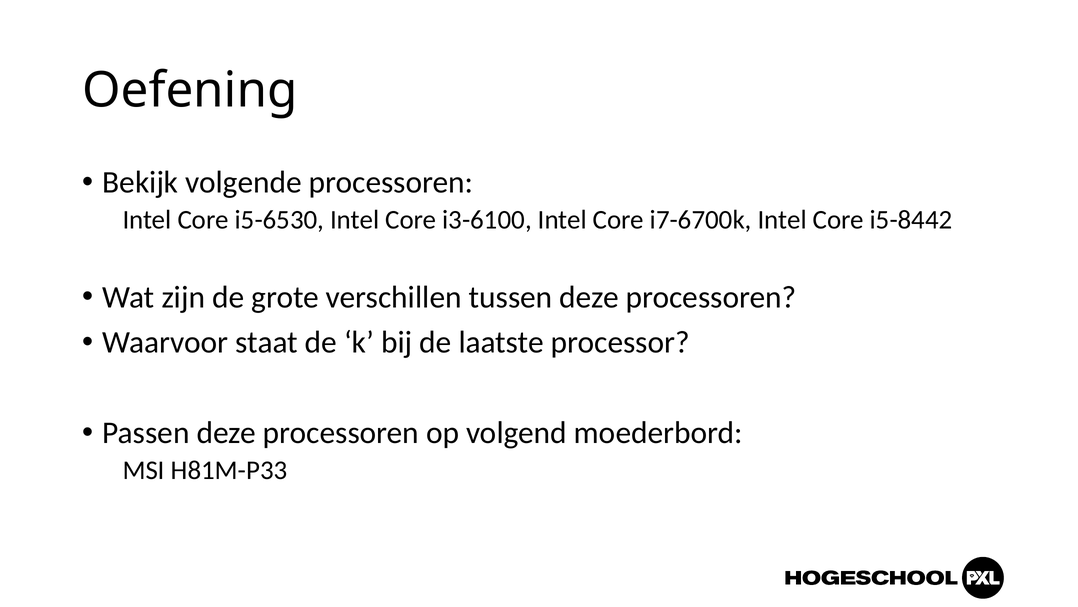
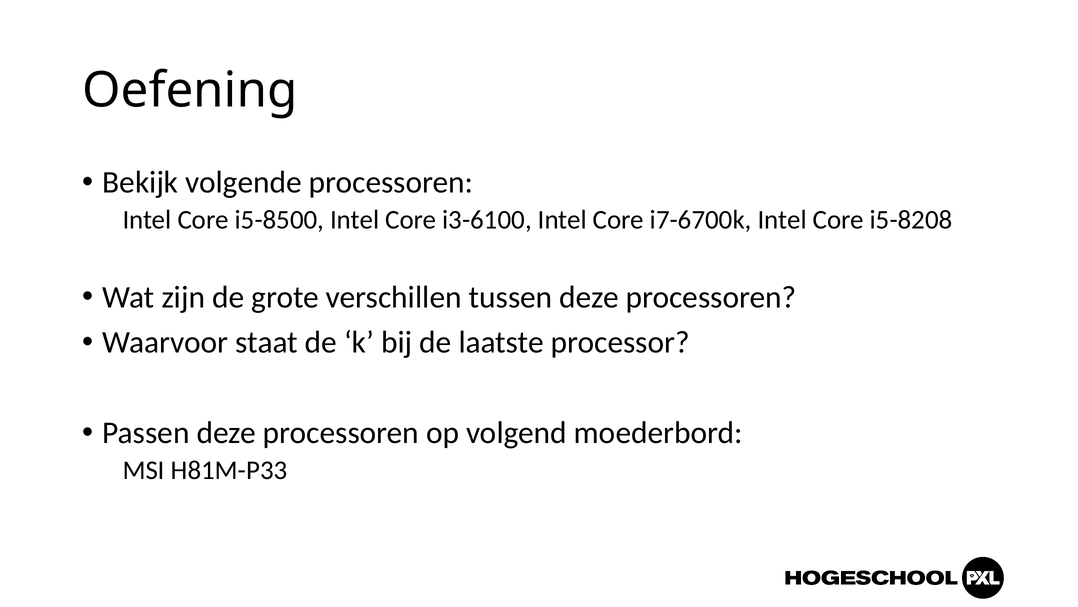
i5-6530: i5-6530 -> i5-8500
i5-8442: i5-8442 -> i5-8208
